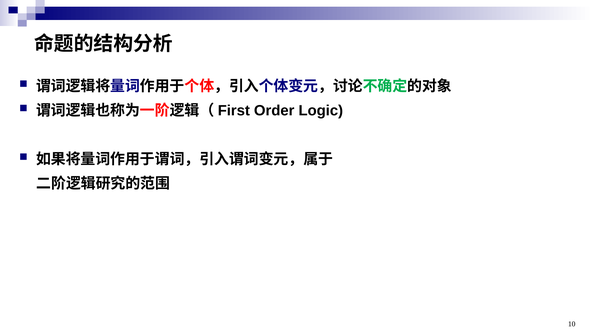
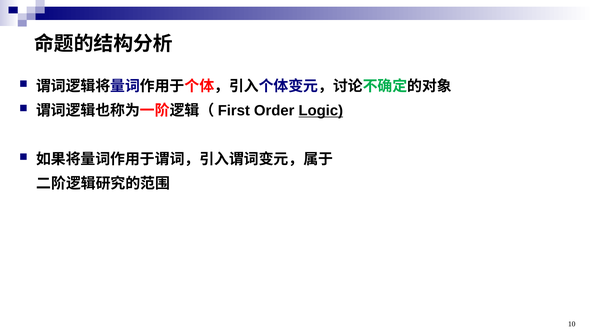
Logic underline: none -> present
